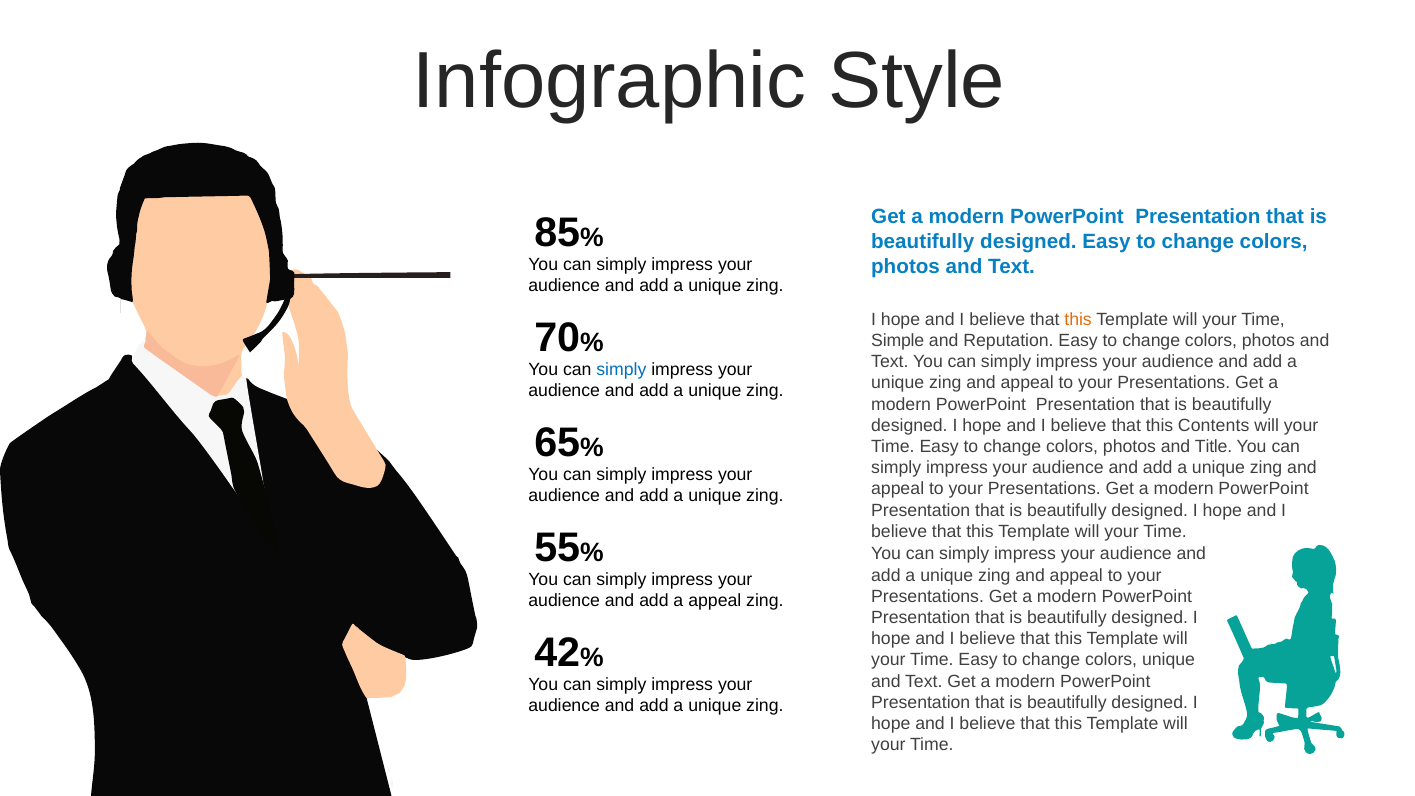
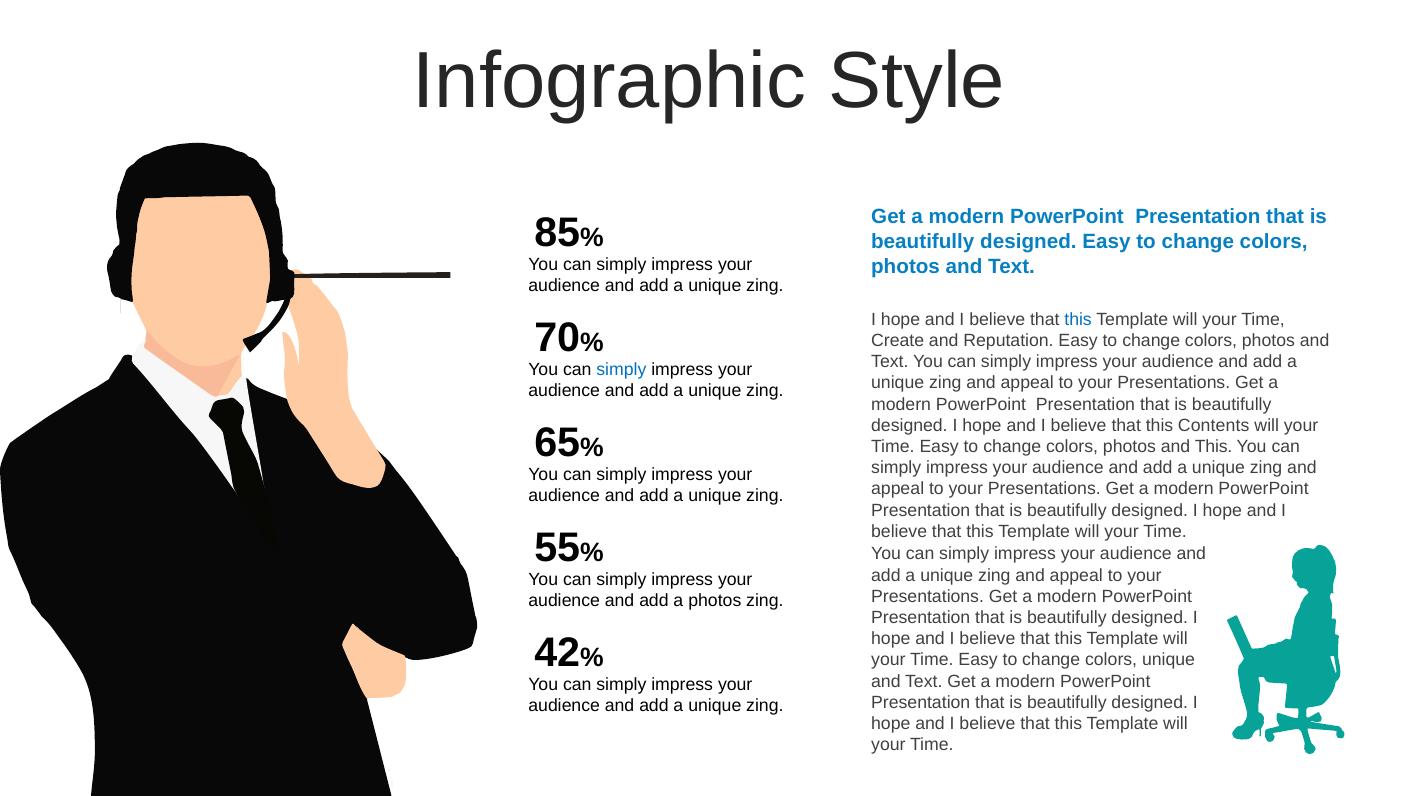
this at (1078, 319) colour: orange -> blue
Simple: Simple -> Create
and Title: Title -> This
a appeal: appeal -> photos
